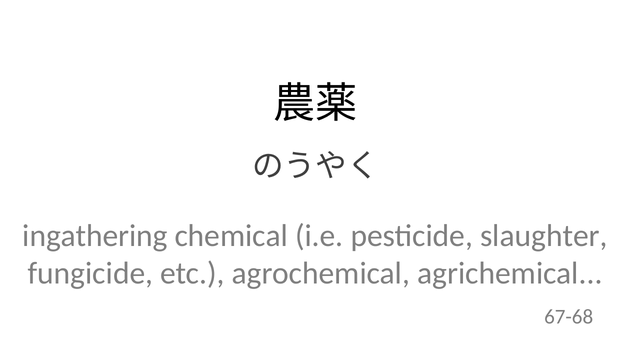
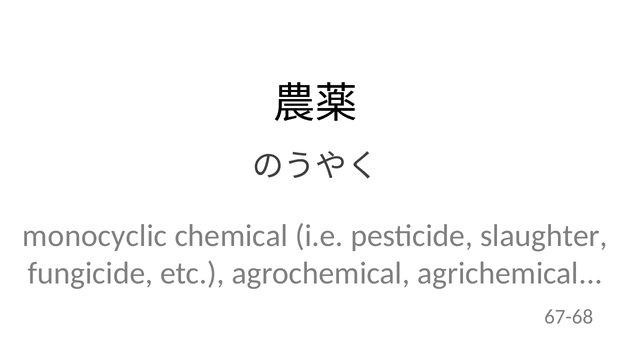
ingathering: ingathering -> monocyclic
